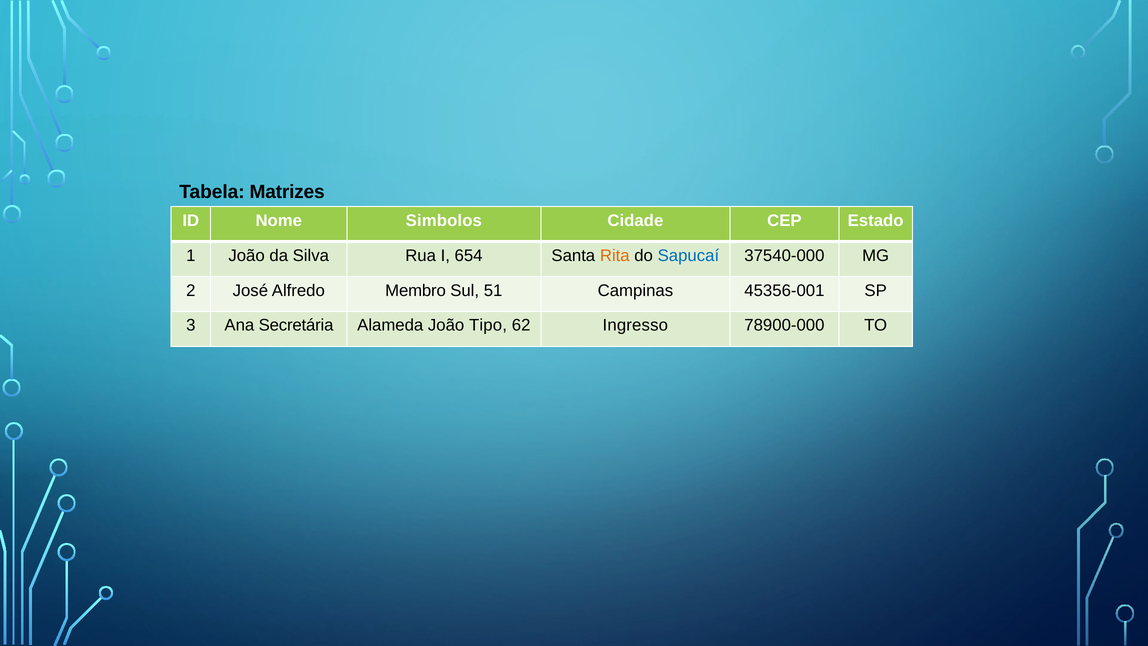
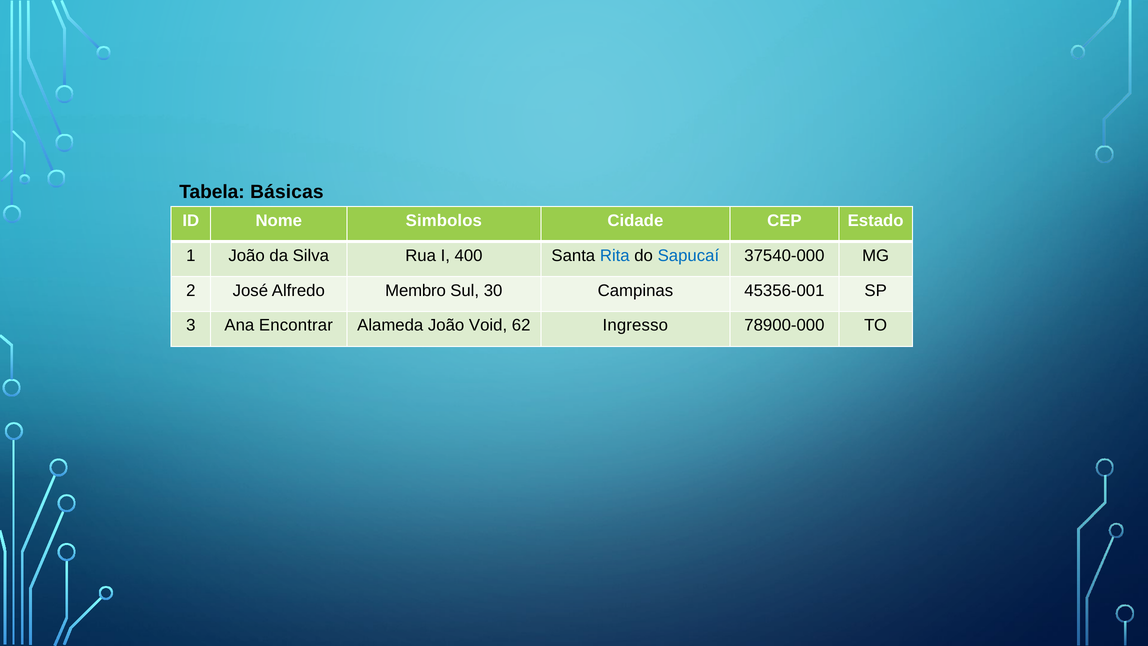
Matrizes: Matrizes -> Básicas
654: 654 -> 400
Rita colour: orange -> blue
51: 51 -> 30
Secretária: Secretária -> Encontrar
Tipo: Tipo -> Void
